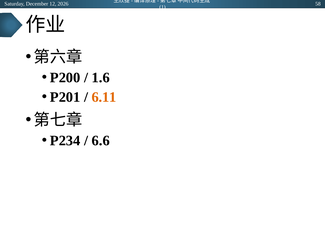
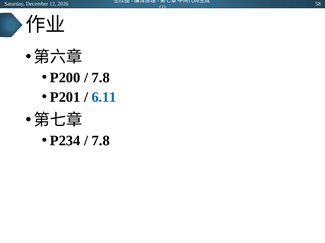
1.6 at (101, 78): 1.6 -> 7.8
6.11 colour: orange -> blue
6.6 at (101, 141): 6.6 -> 7.8
